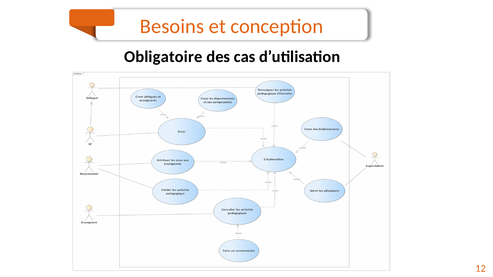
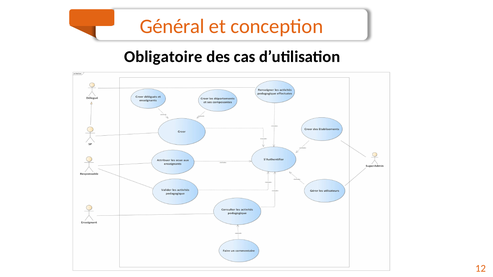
Besoins: Besoins -> Général
